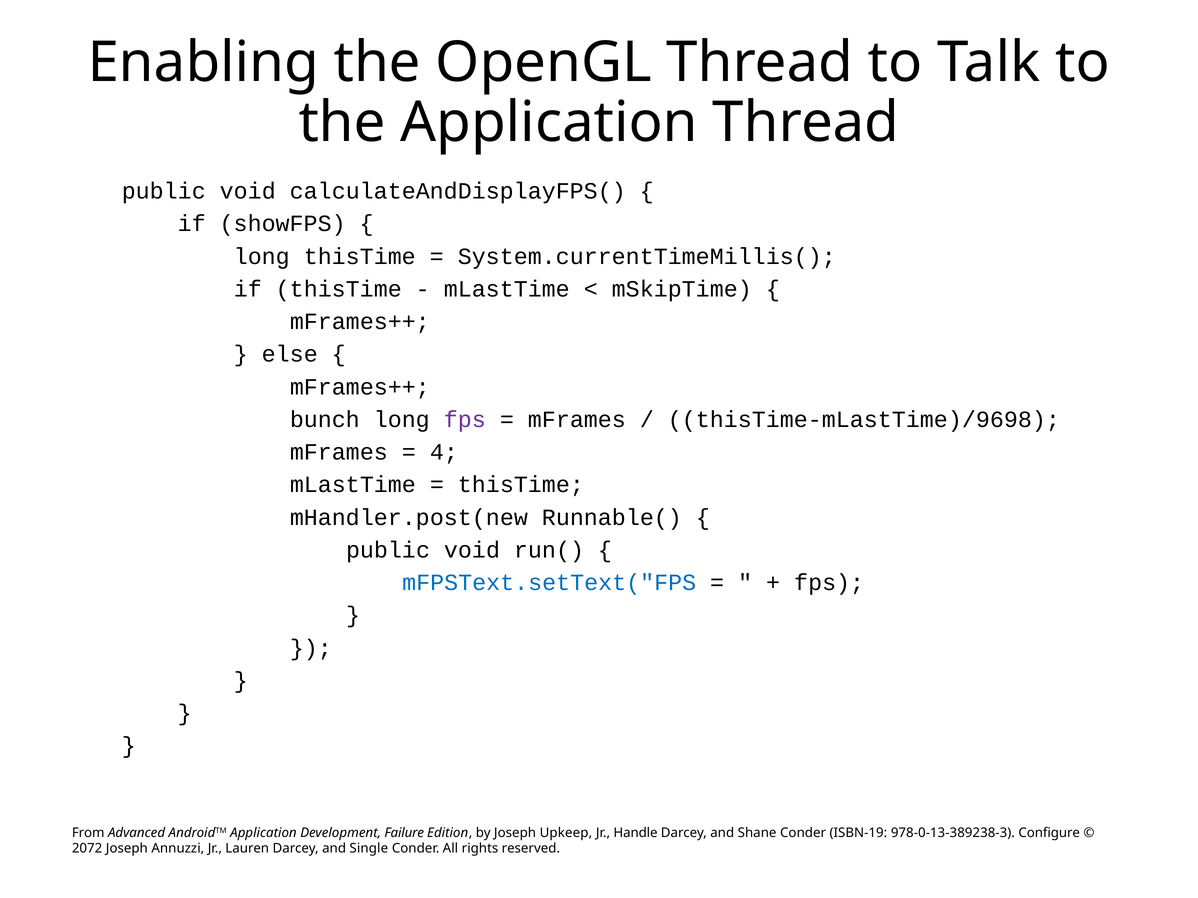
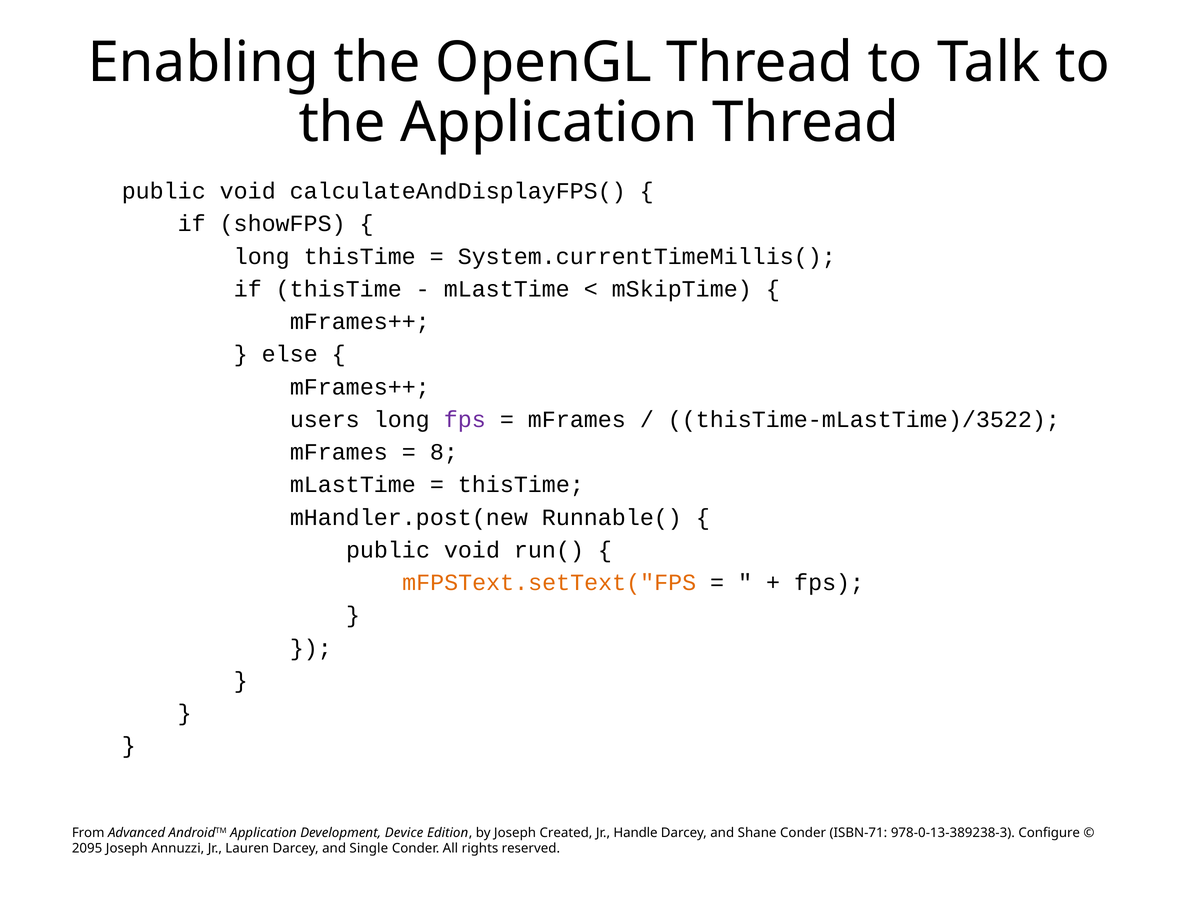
bunch: bunch -> users
thisTime-mLastTime)/9698: thisTime-mLastTime)/9698 -> thisTime-mLastTime)/3522
4: 4 -> 8
mFPSText.setText("FPS colour: blue -> orange
Failure: Failure -> Device
Upkeep: Upkeep -> Created
ISBN-19: ISBN-19 -> ISBN-71
2072: 2072 -> 2095
